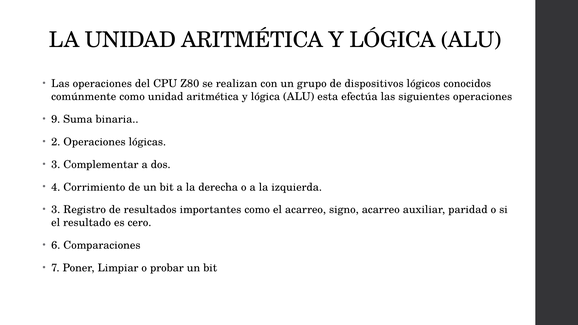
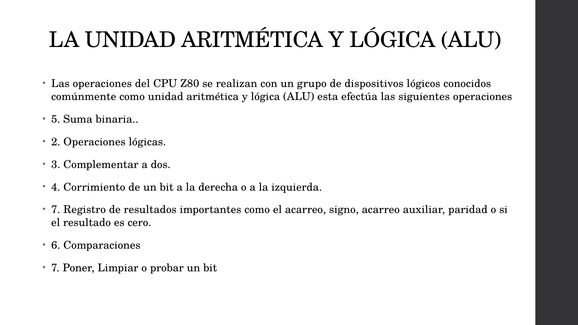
9: 9 -> 5
3 at (56, 210): 3 -> 7
